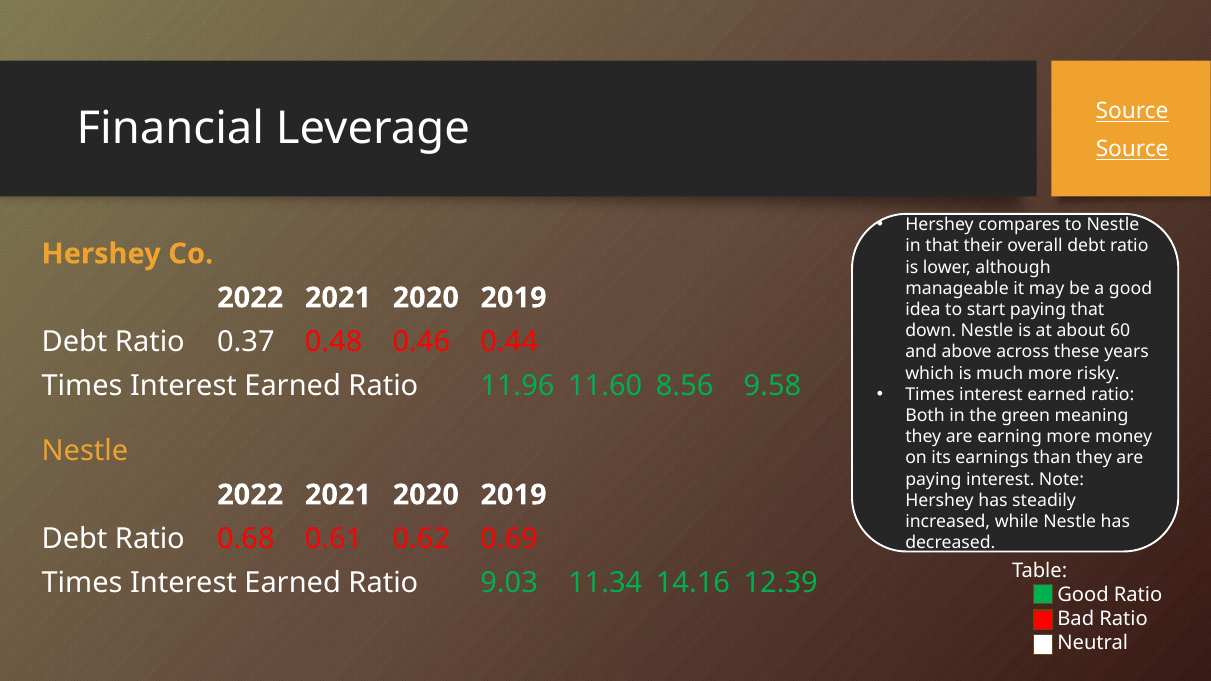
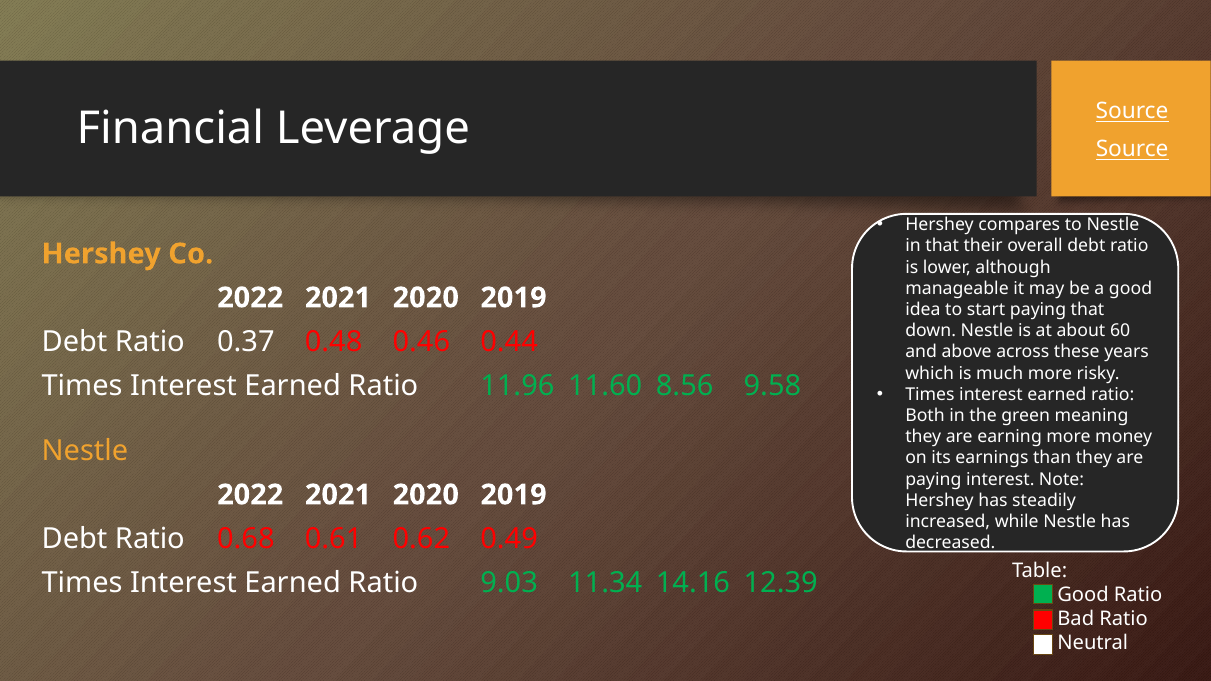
0.69: 0.69 -> 0.49
